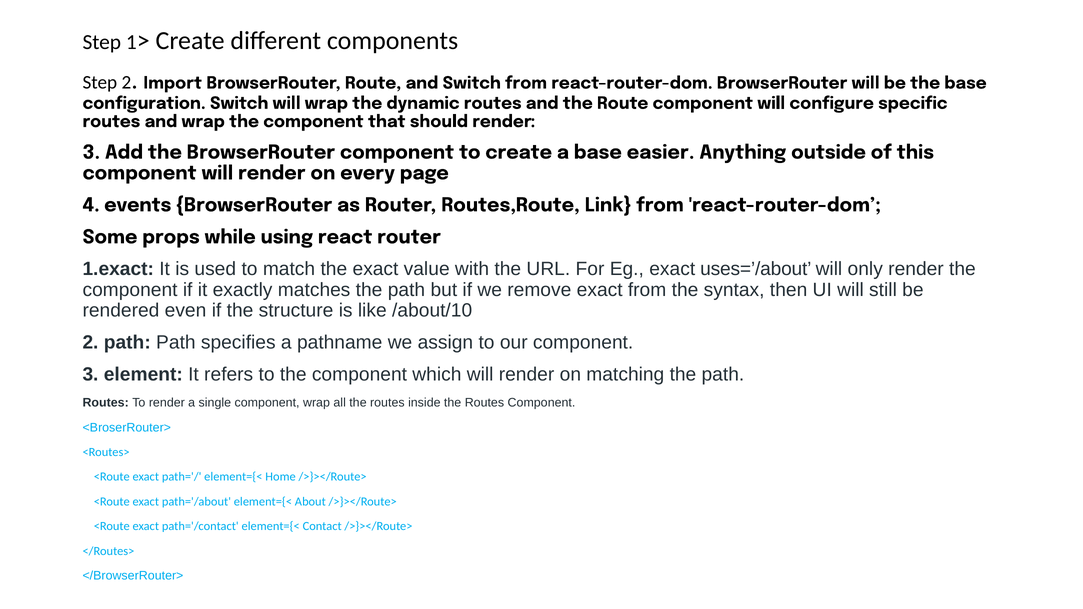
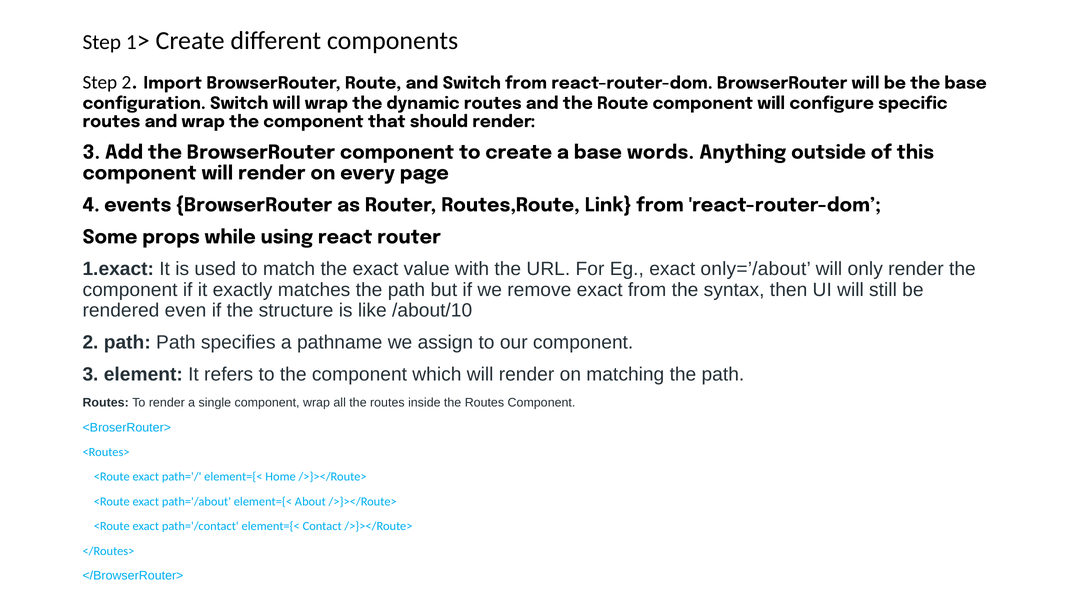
easier: easier -> words
uses=’/about: uses=’/about -> only=’/about
